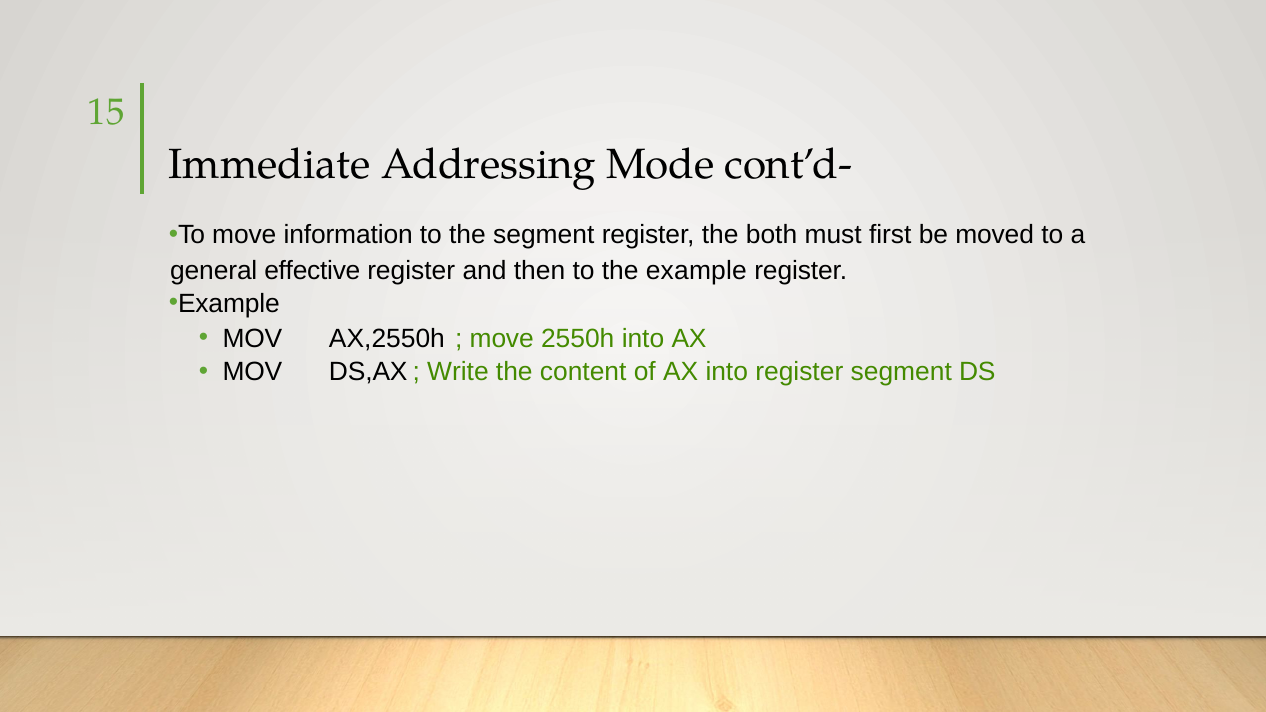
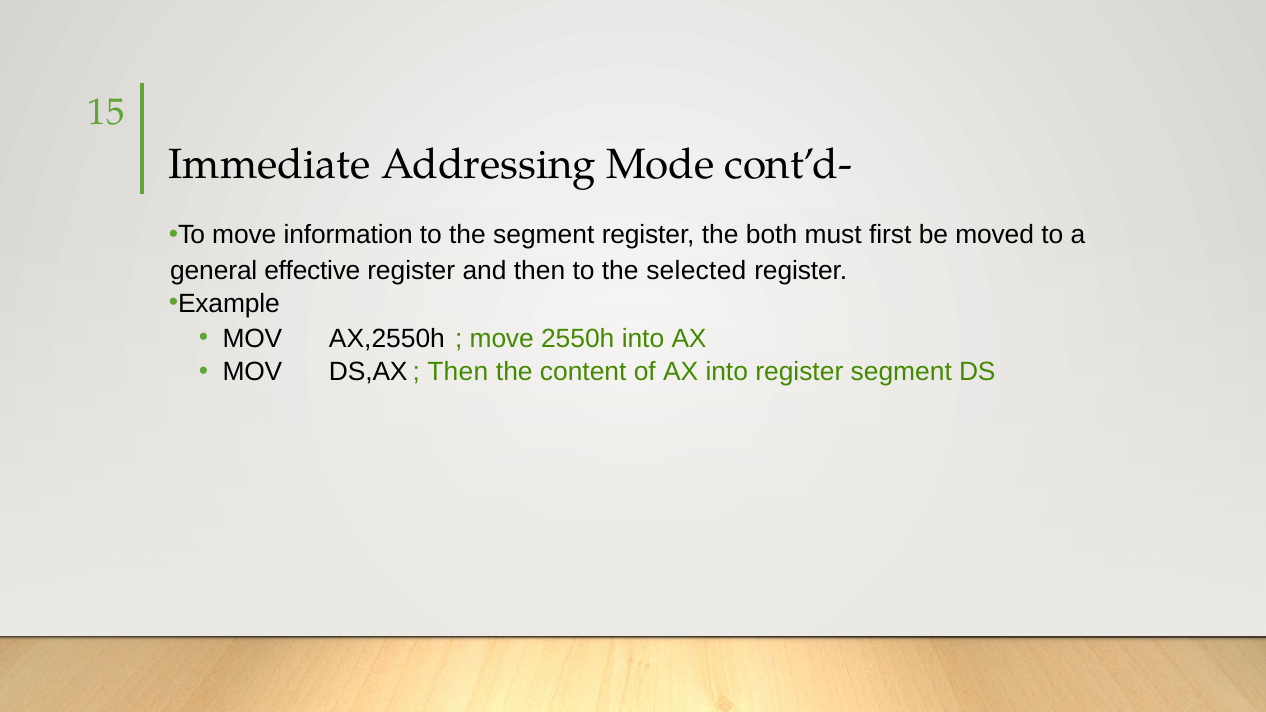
the example: example -> selected
DS,AX Write: Write -> Then
